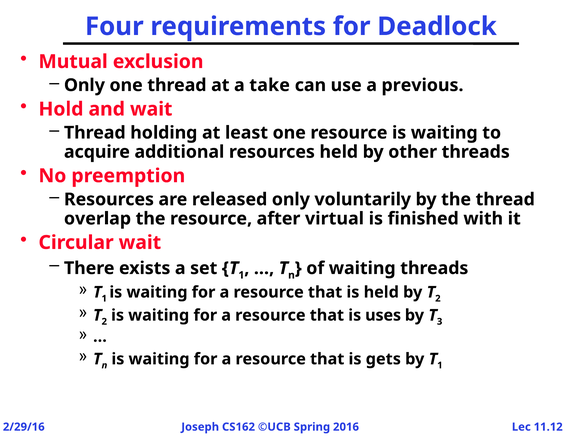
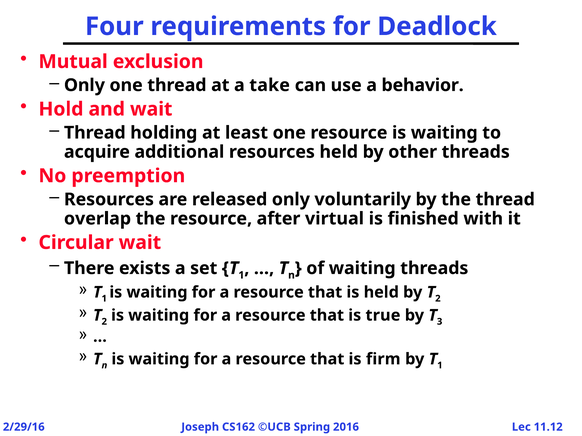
previous: previous -> behavior
uses: uses -> true
gets: gets -> firm
